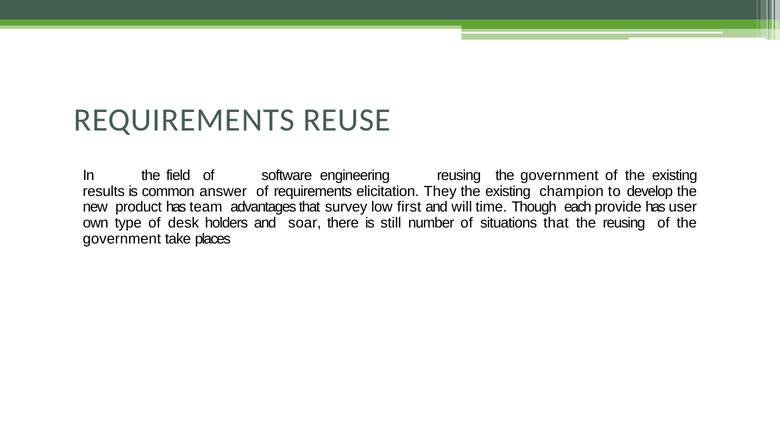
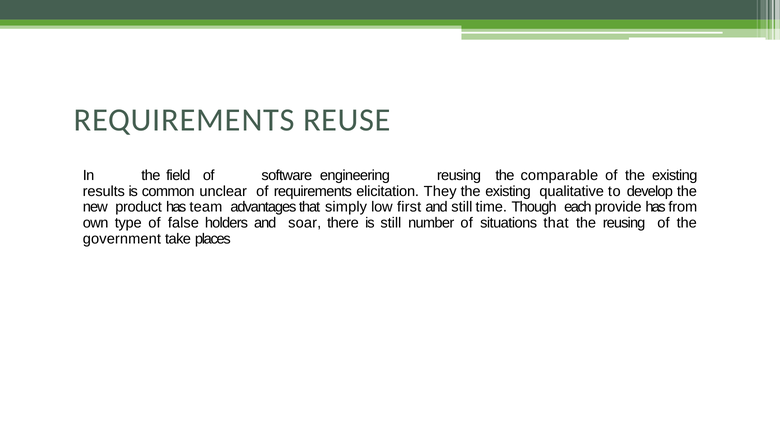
reusing the government: government -> comparable
answer: answer -> unclear
champion: champion -> qualitative
survey: survey -> simply
and will: will -> still
user: user -> from
desk: desk -> false
